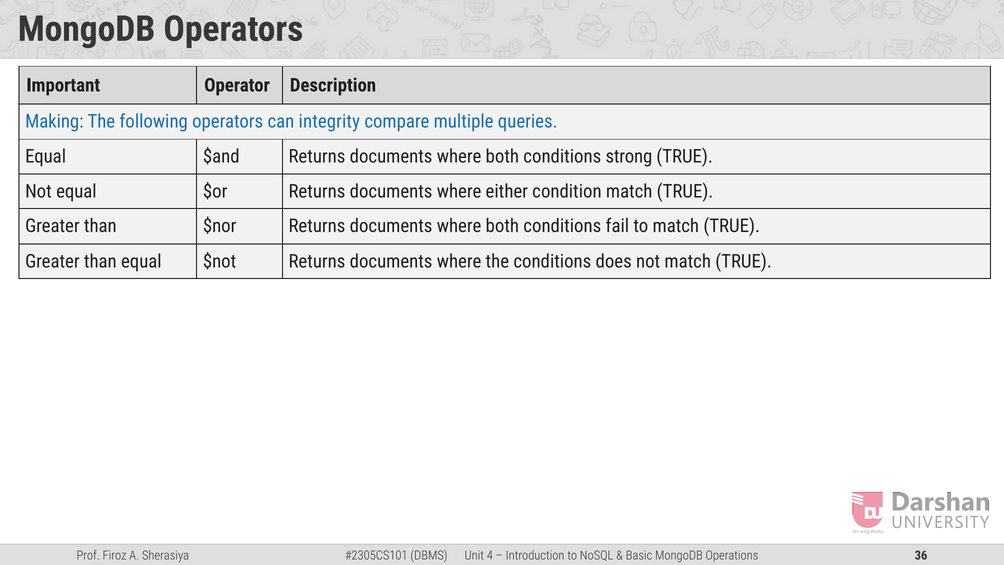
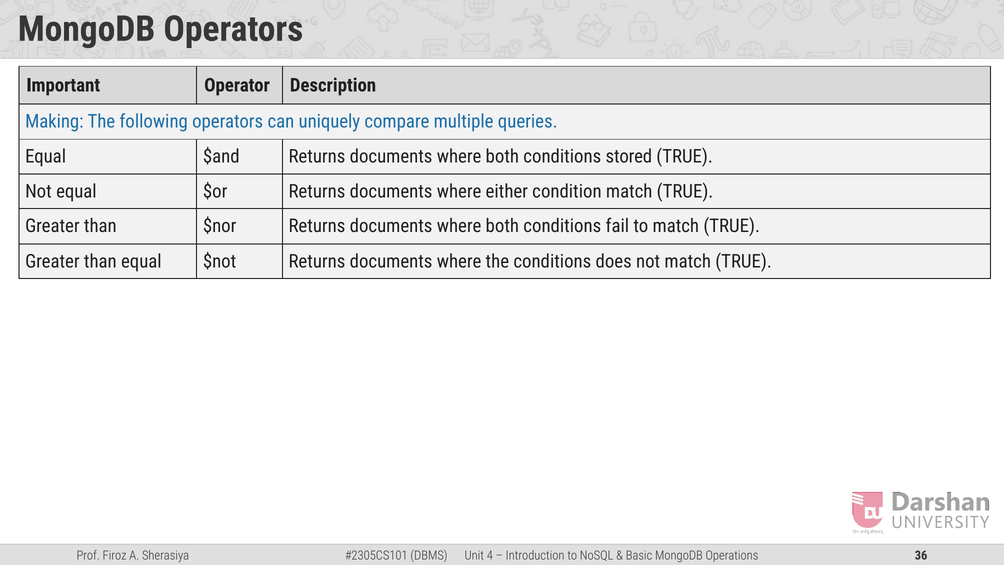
integrity: integrity -> uniquely
strong: strong -> stored
